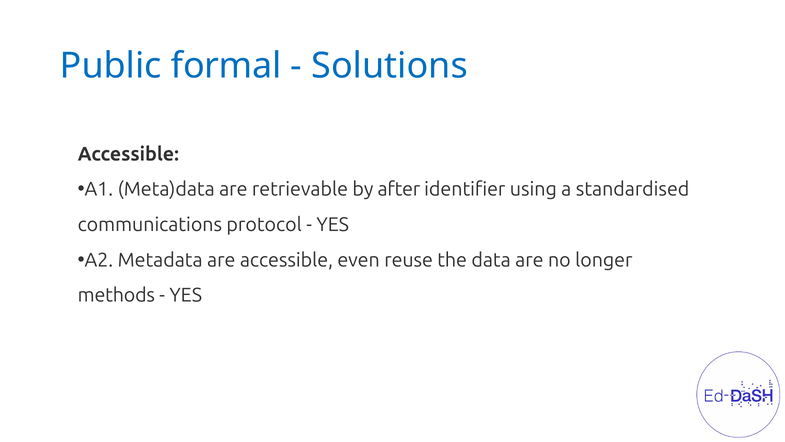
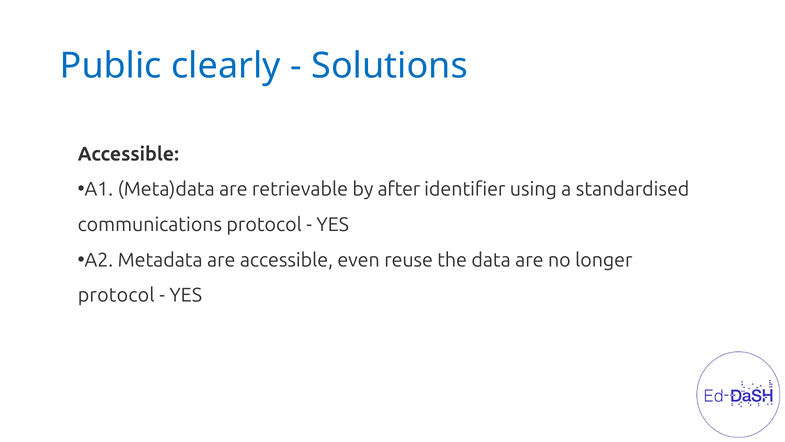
formal: formal -> clearly
methods at (116, 295): methods -> protocol
